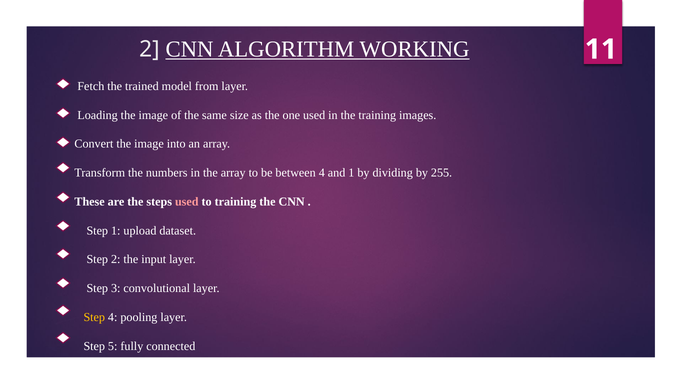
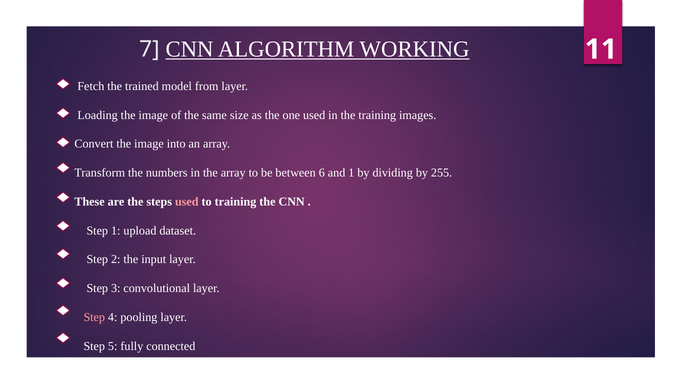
2 at (149, 49): 2 -> 7
between 4: 4 -> 6
Step at (94, 317) colour: yellow -> pink
